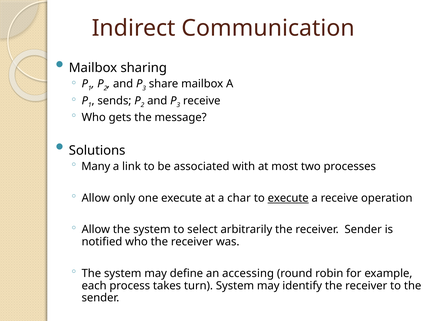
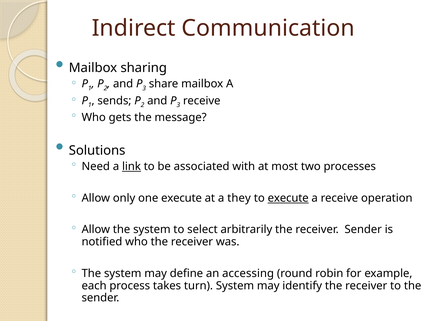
Many: Many -> Need
link underline: none -> present
char: char -> they
